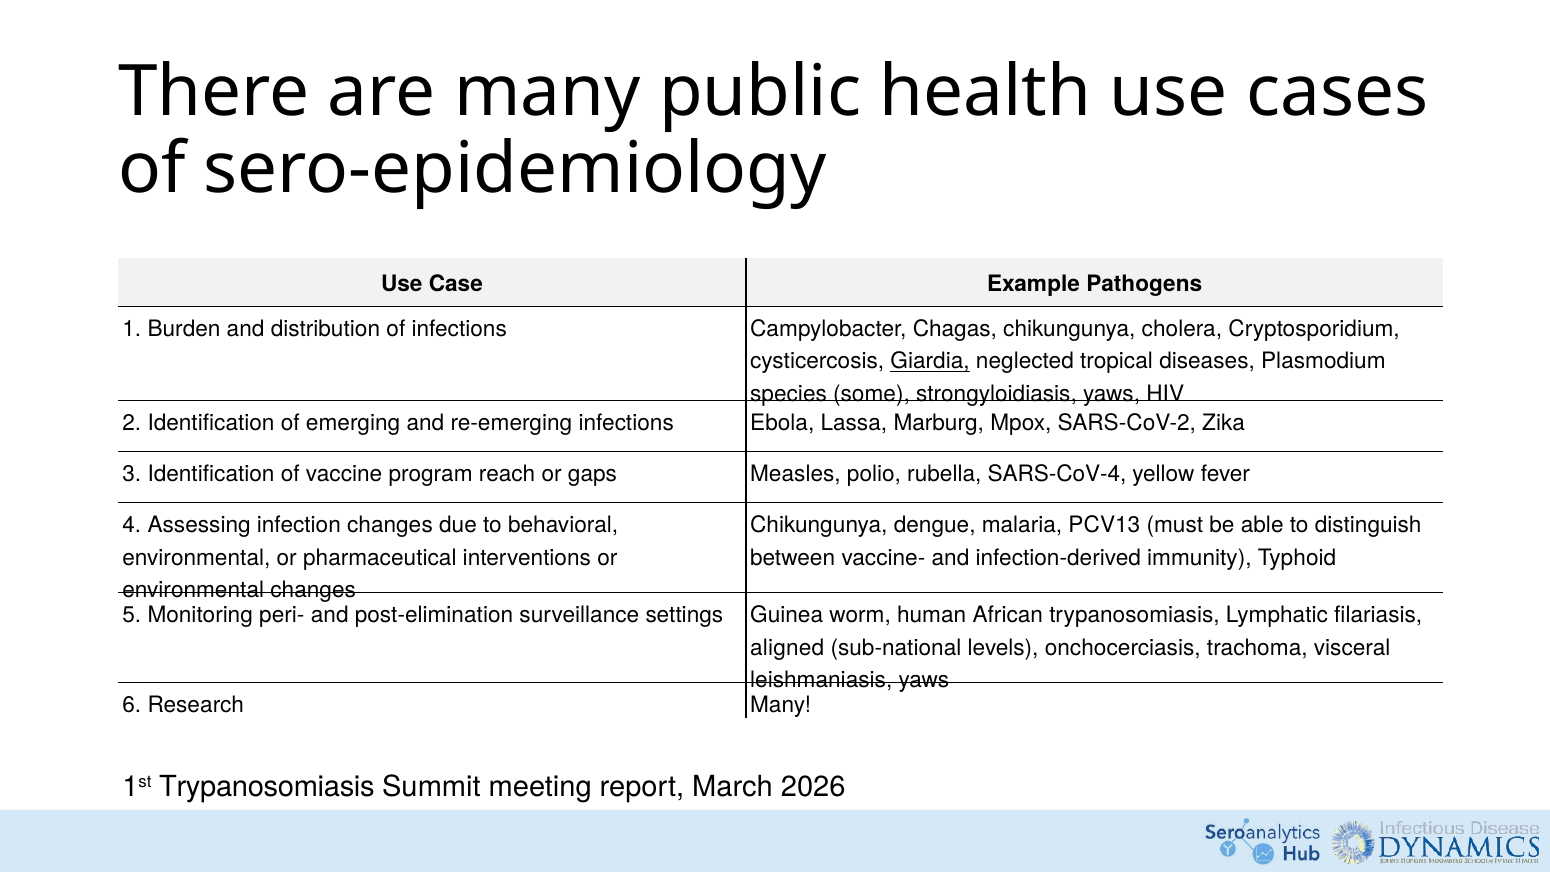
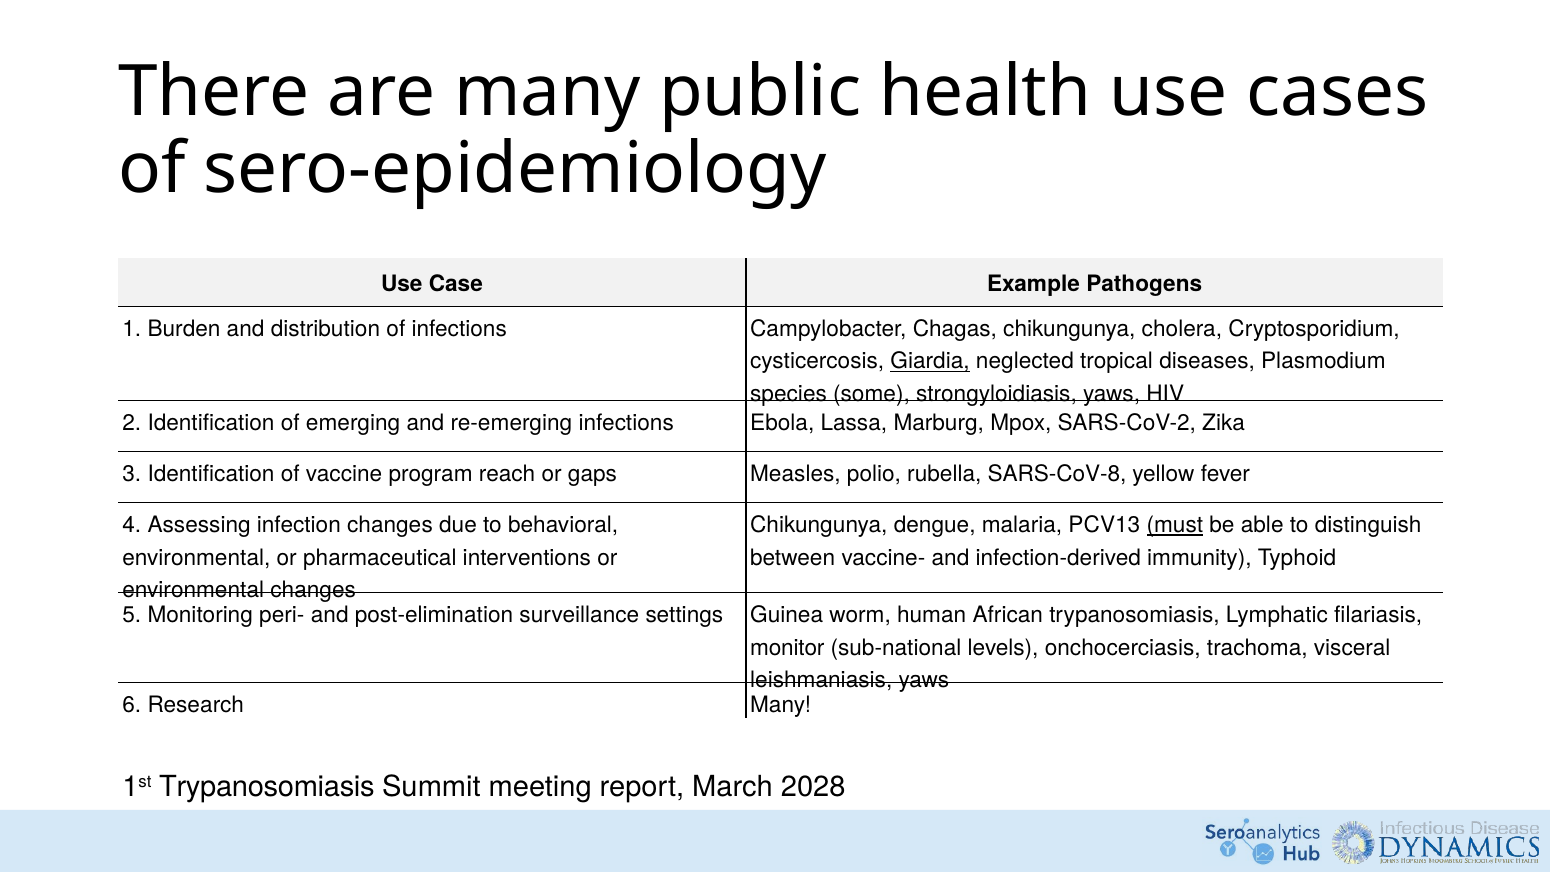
SARS-CoV-4: SARS-CoV-4 -> SARS-CoV-8
must underline: none -> present
aligned: aligned -> monitor
2026: 2026 -> 2028
